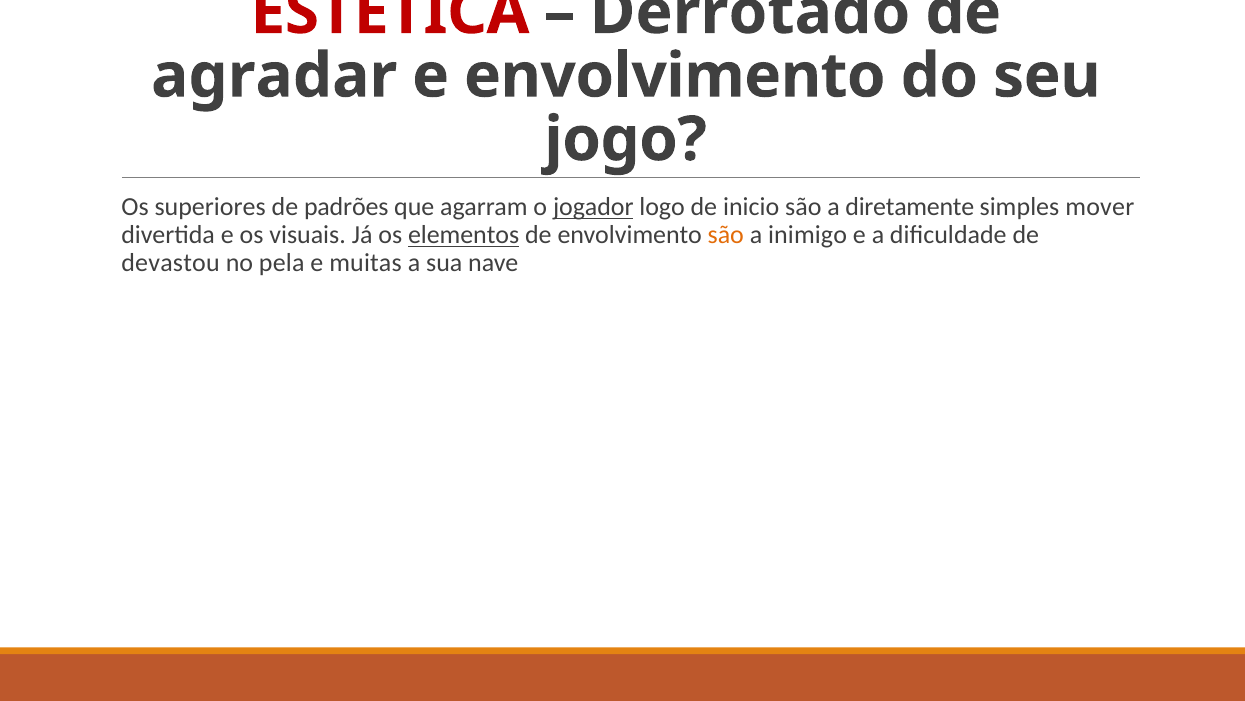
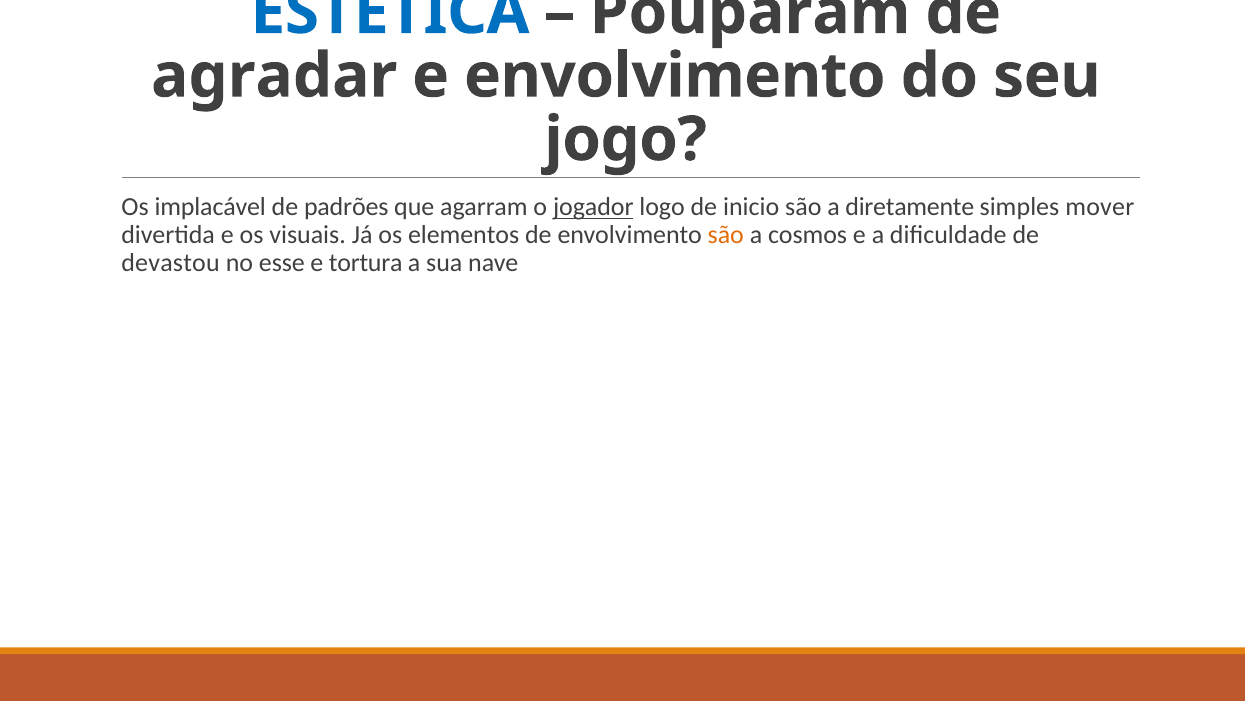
ESTÉTICA colour: red -> blue
Derrotado: Derrotado -> Pouparam
superiores: superiores -> implacável
elementos underline: present -> none
inimigo: inimigo -> cosmos
pela: pela -> esse
muitas: muitas -> tortura
